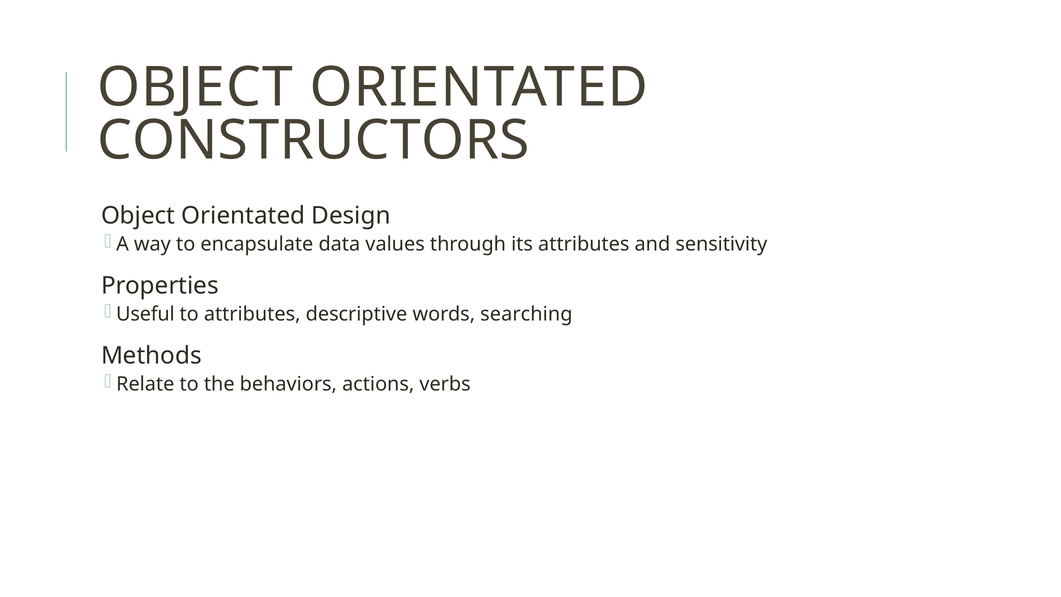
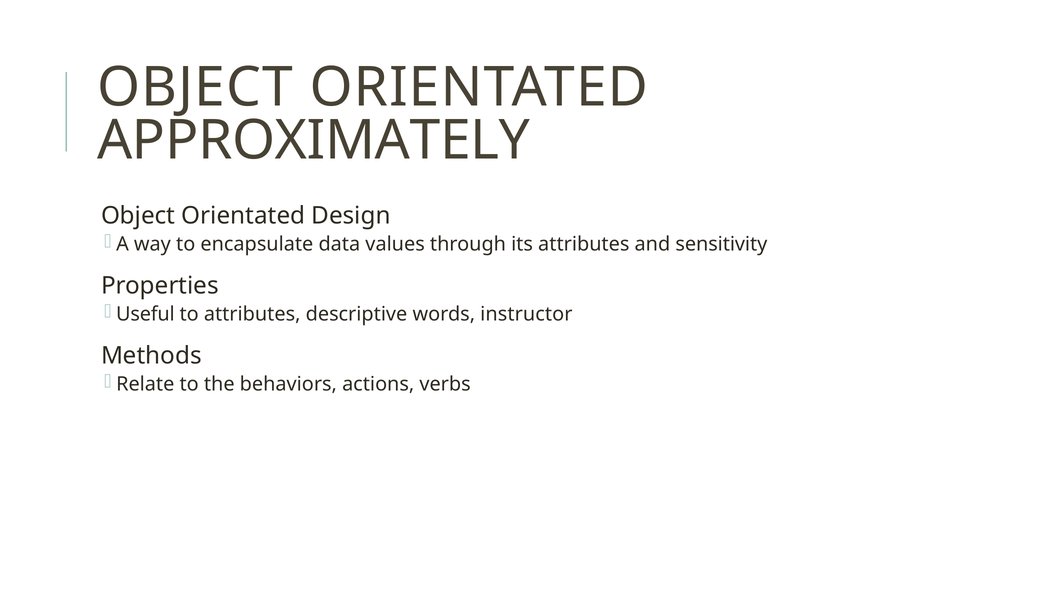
CONSTRUCTORS: CONSTRUCTORS -> APPROXIMATELY
searching: searching -> instructor
